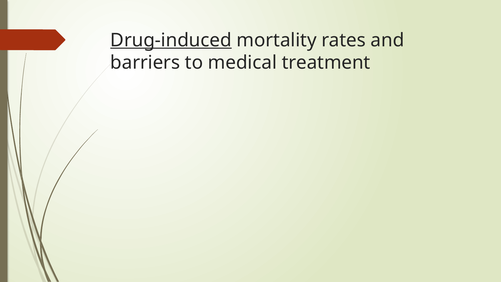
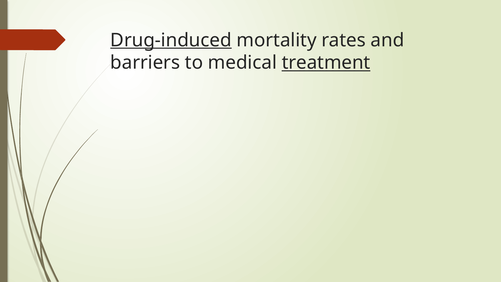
treatment underline: none -> present
